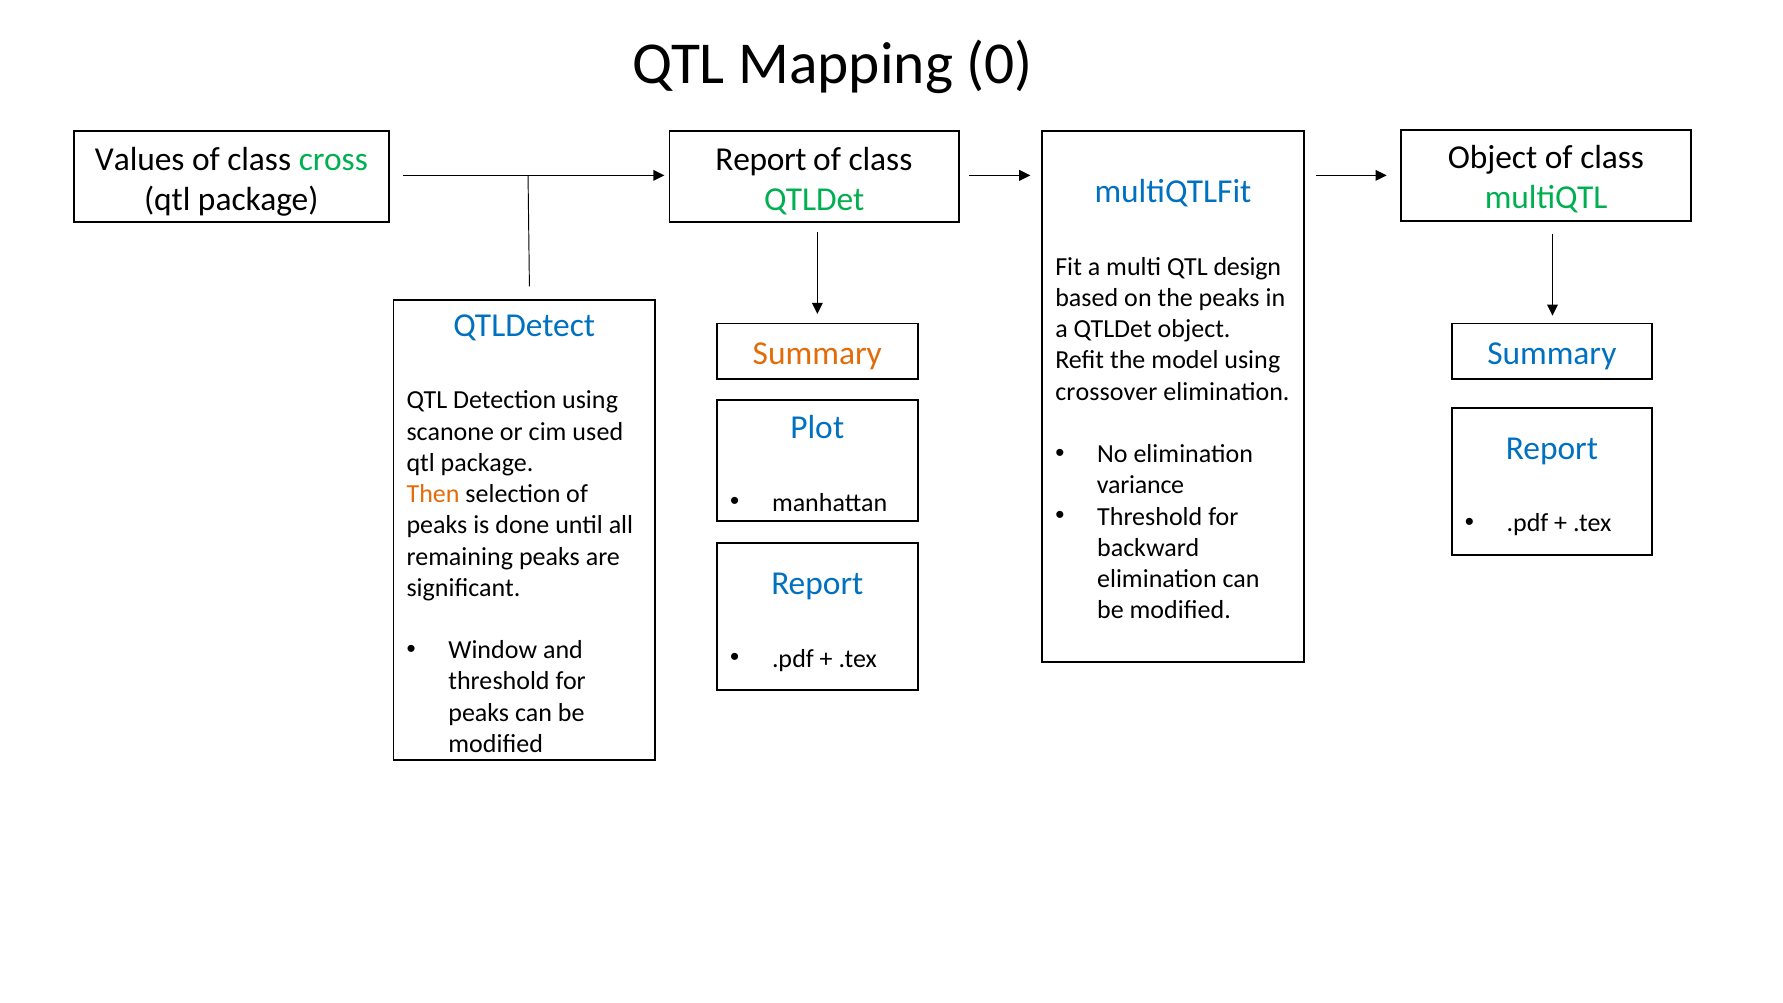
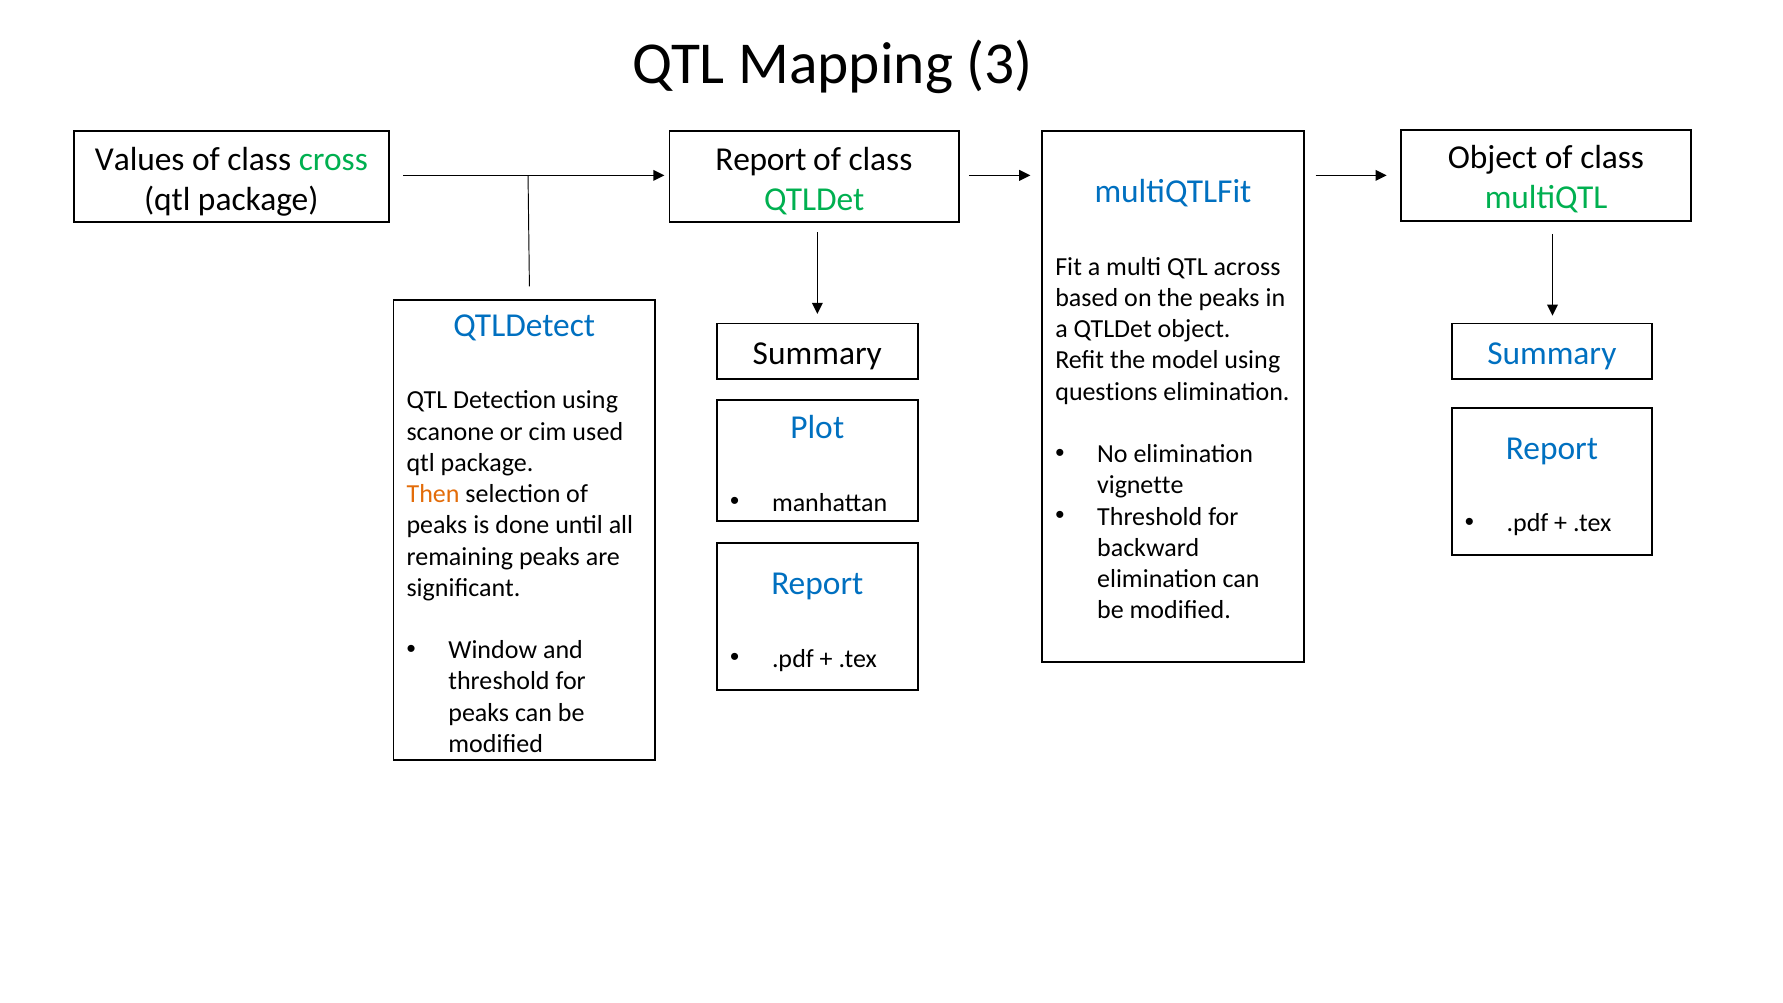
0: 0 -> 3
design: design -> across
Summary at (817, 353) colour: orange -> black
crossover: crossover -> questions
variance: variance -> vignette
